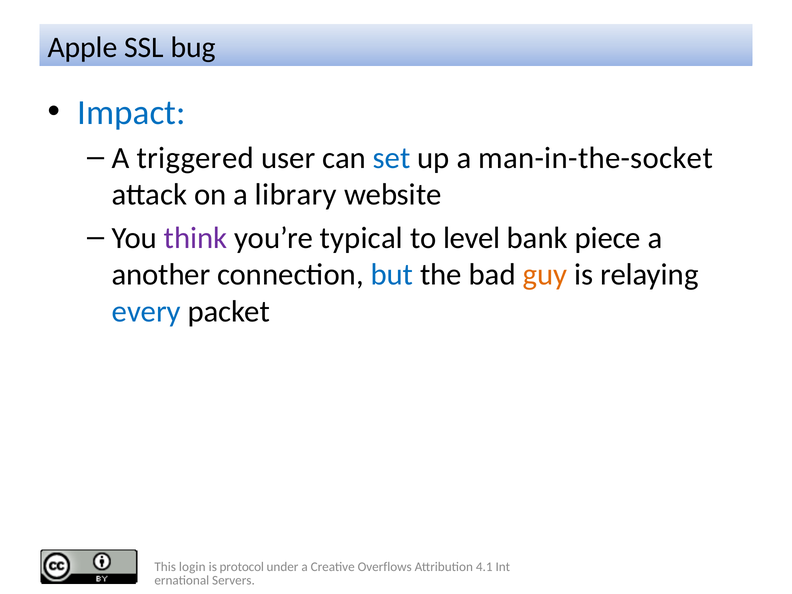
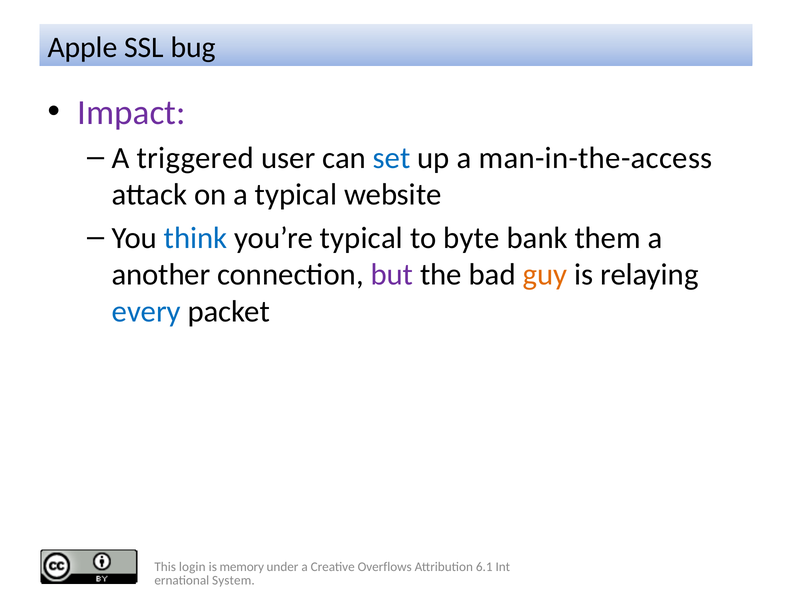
Impact colour: blue -> purple
man-in-the-socket: man-in-the-socket -> man-in-the-access
a library: library -> typical
think colour: purple -> blue
level: level -> byte
piece: piece -> them
but colour: blue -> purple
protocol: protocol -> memory
4.1: 4.1 -> 6.1
Servers: Servers -> System
